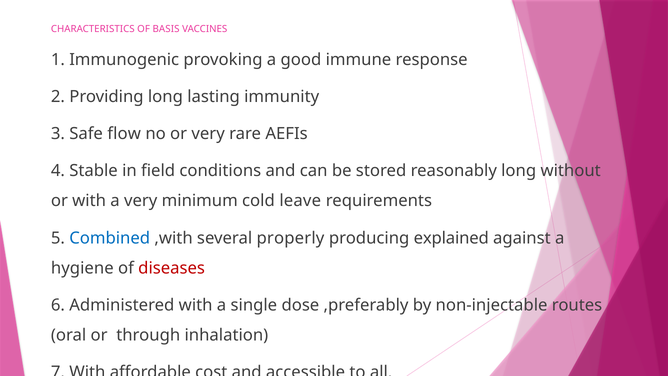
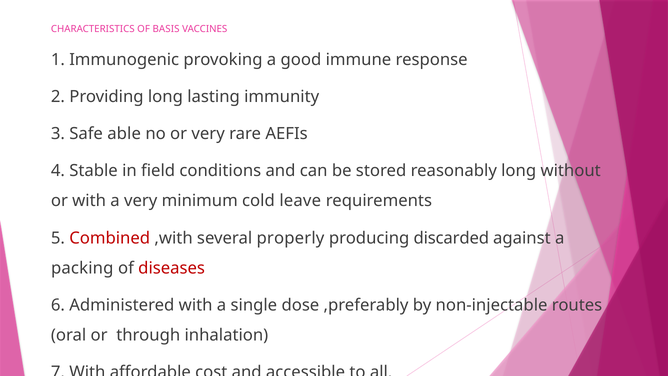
flow: flow -> able
Combined colour: blue -> red
explained: explained -> discarded
hygiene: hygiene -> packing
